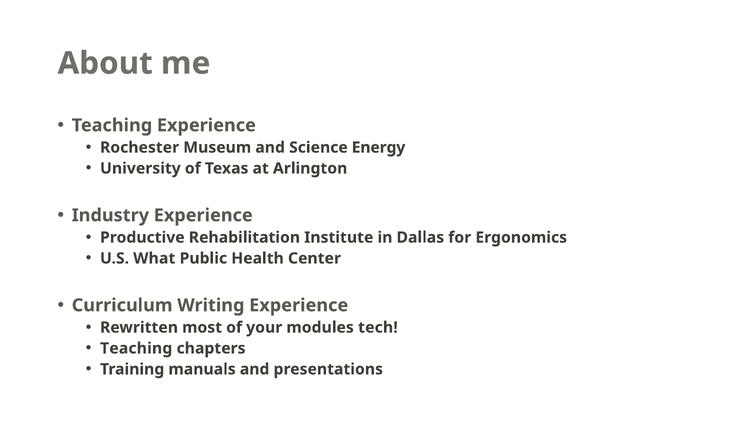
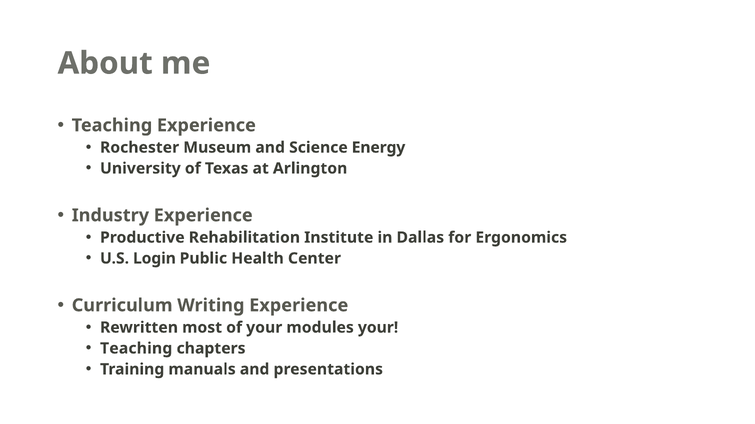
What: What -> Login
modules tech: tech -> your
